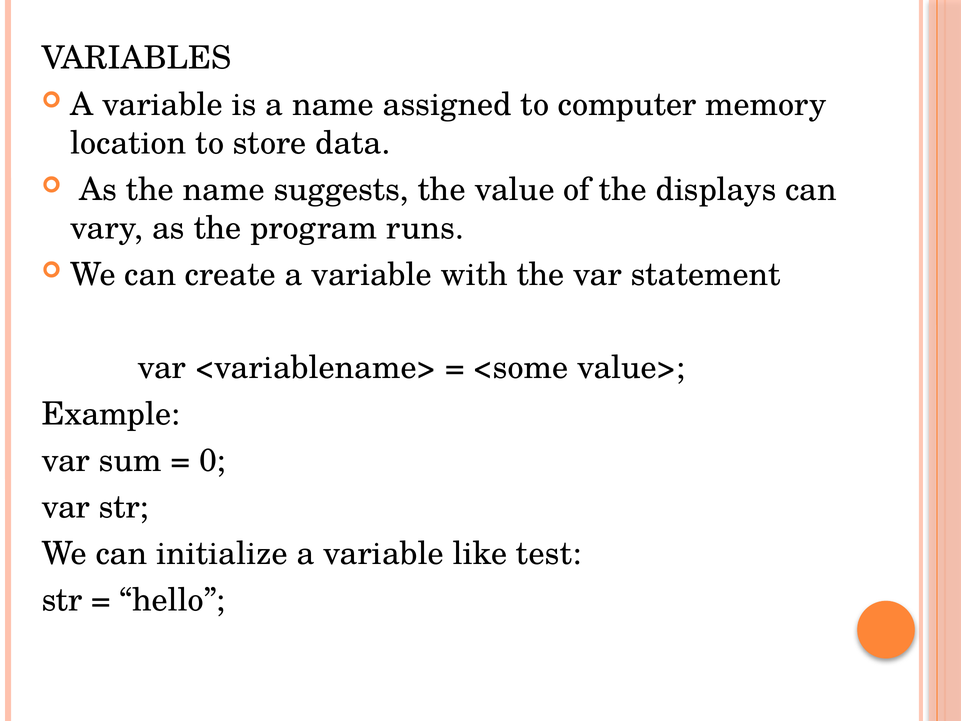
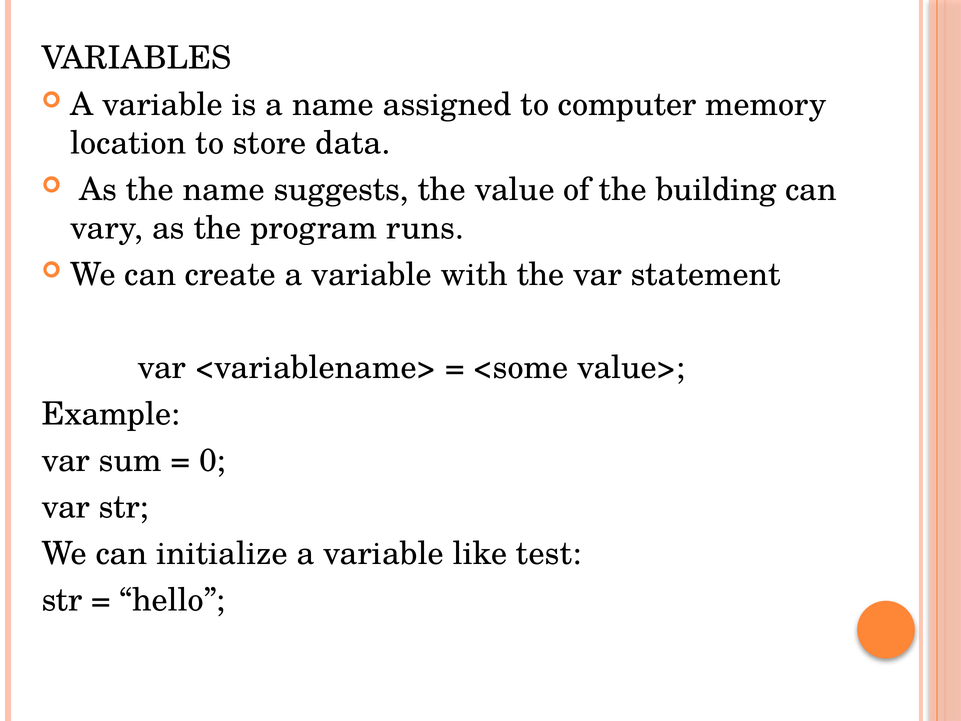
displays: displays -> building
